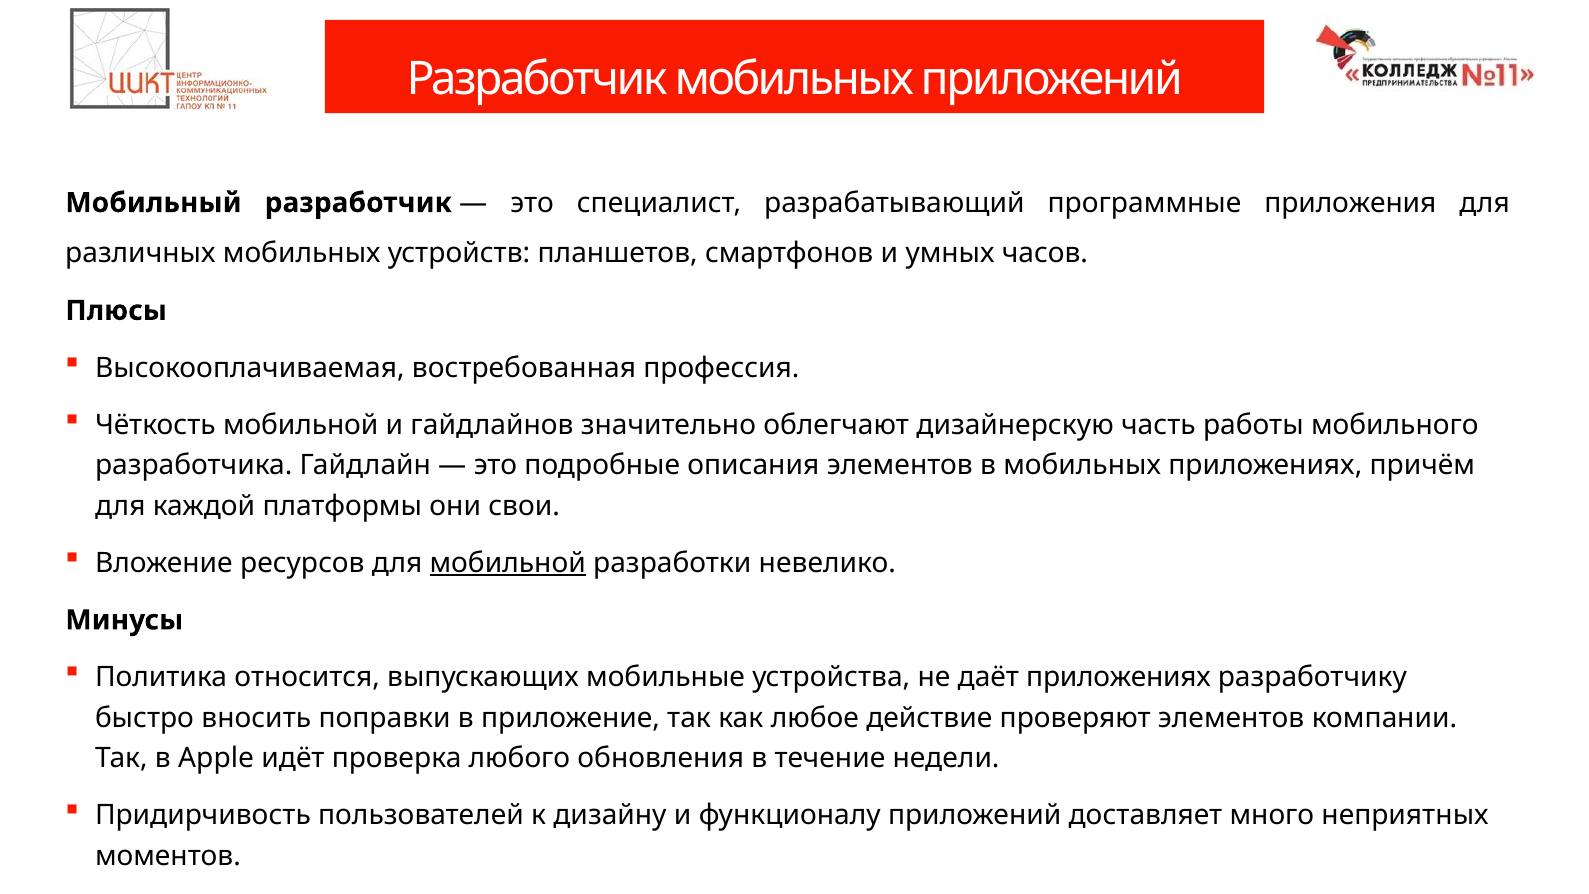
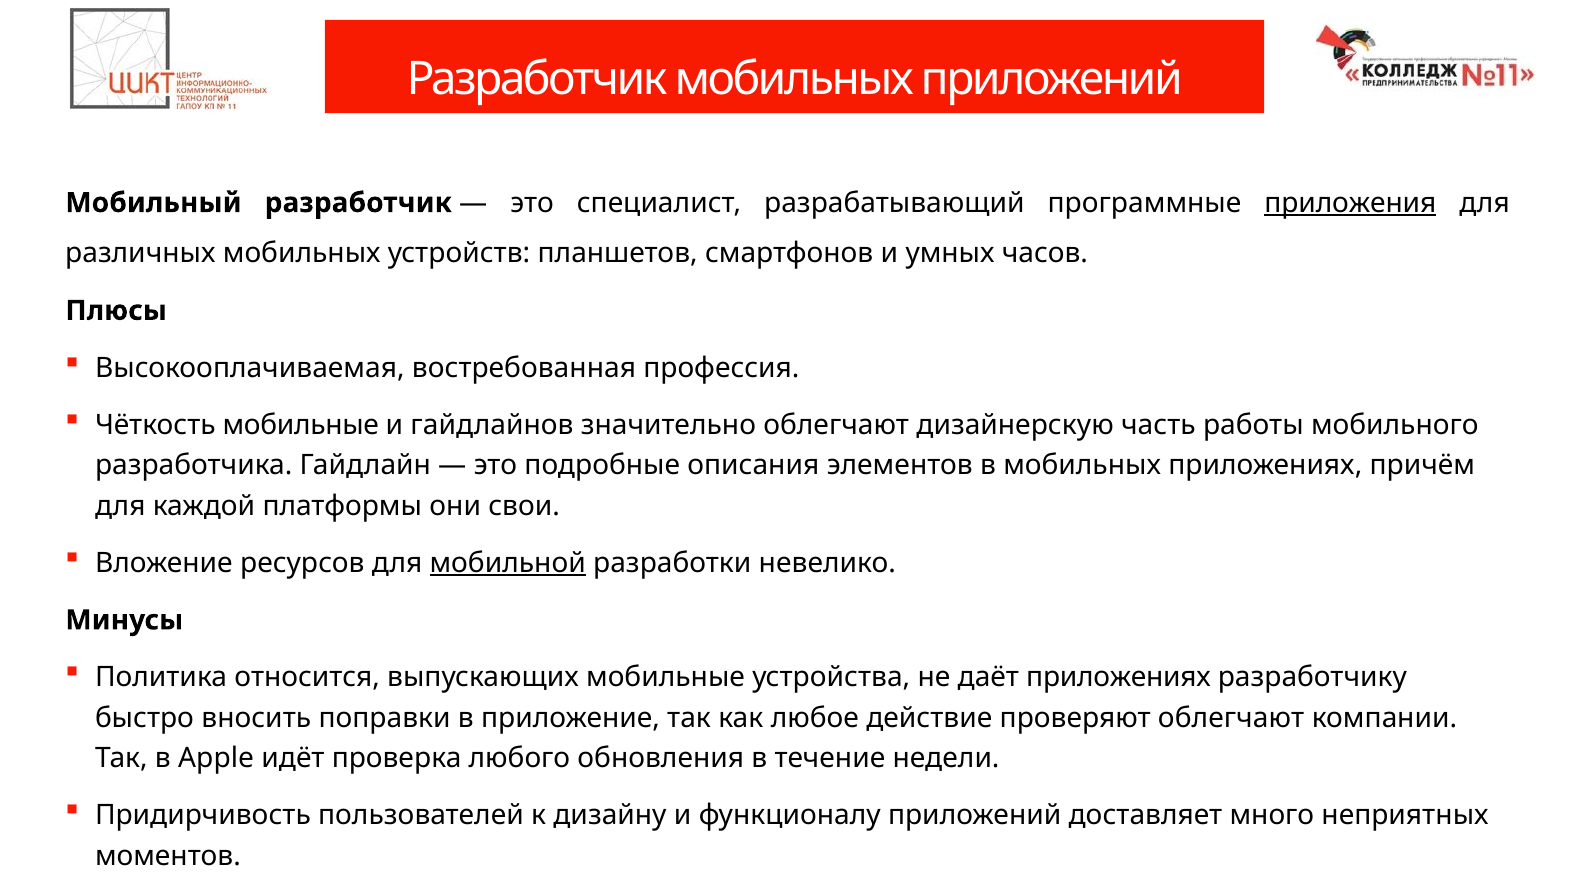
приложения underline: none -> present
Чёткость мобильной: мобильной -> мобильные
проверяют элементов: элементов -> облегчают
